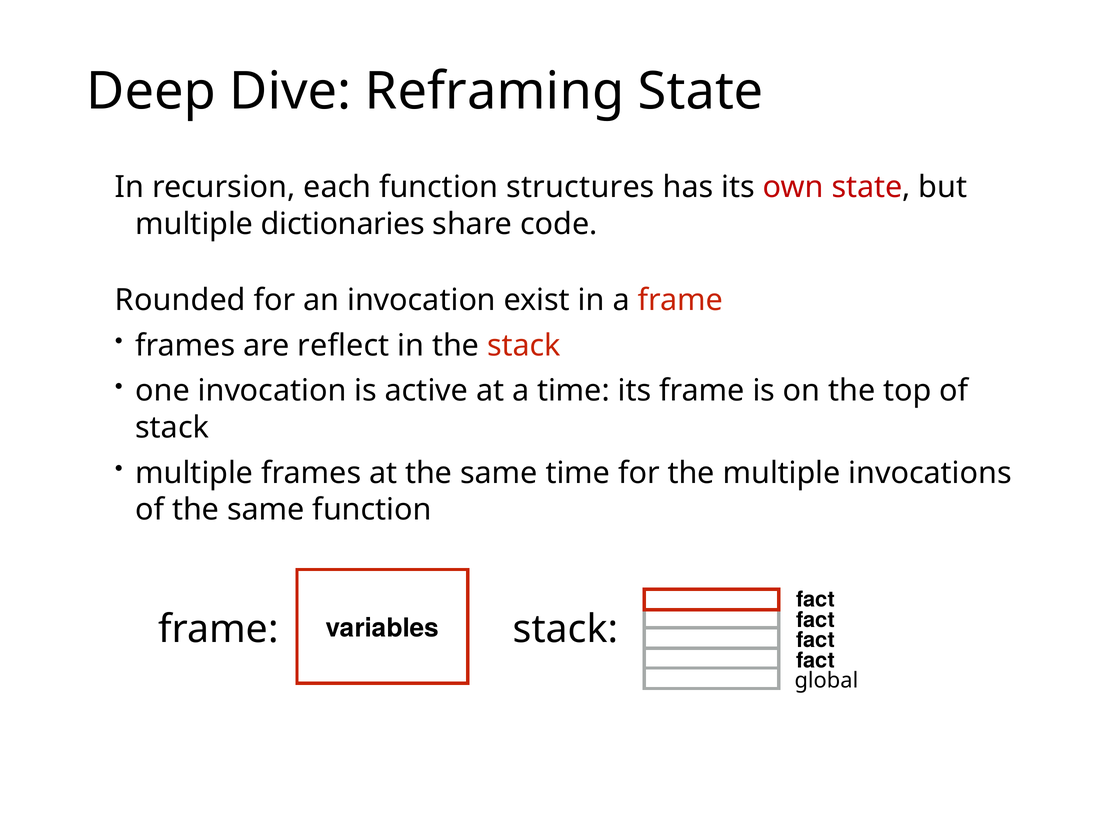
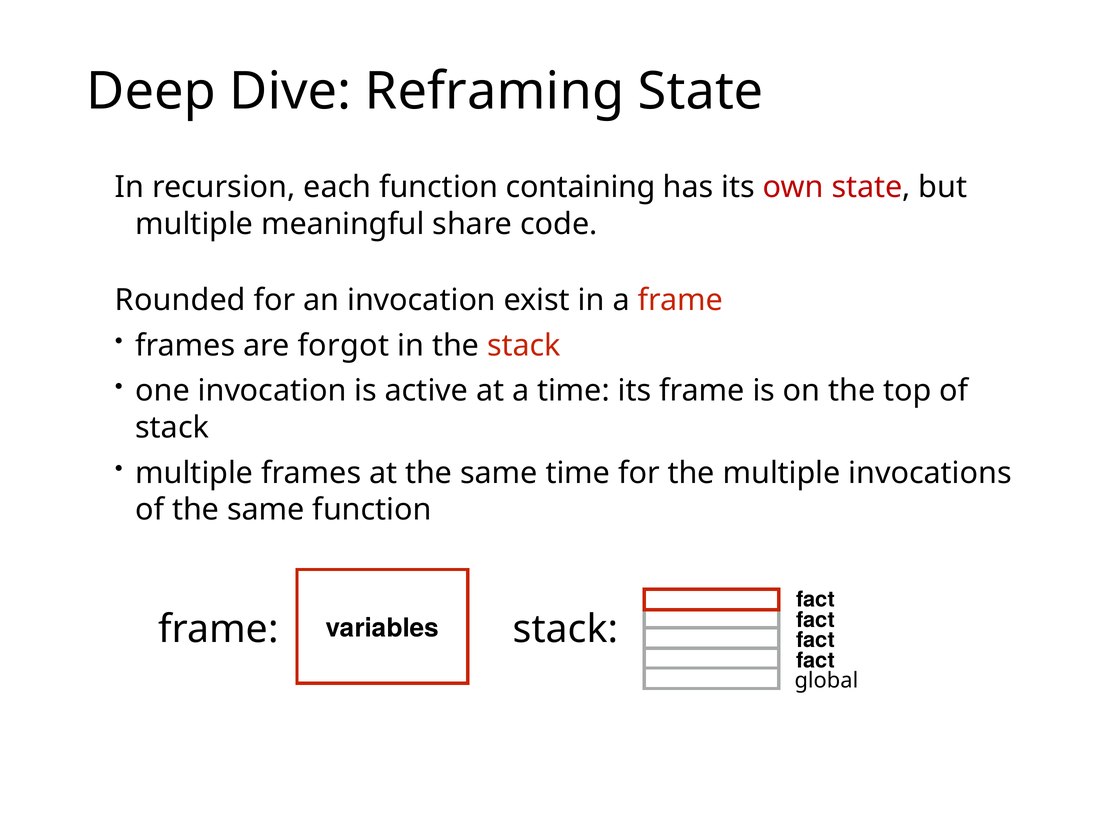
structures: structures -> containing
dictionaries: dictionaries -> meaningful
reflect: reflect -> forgot
